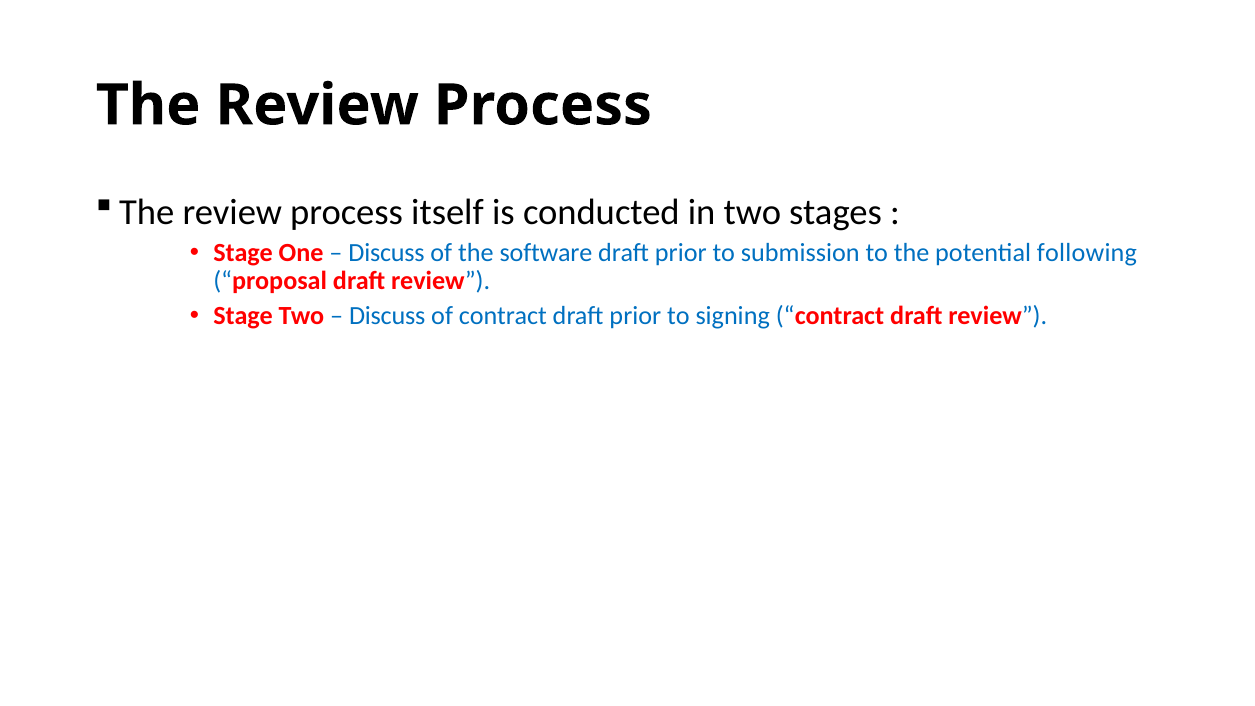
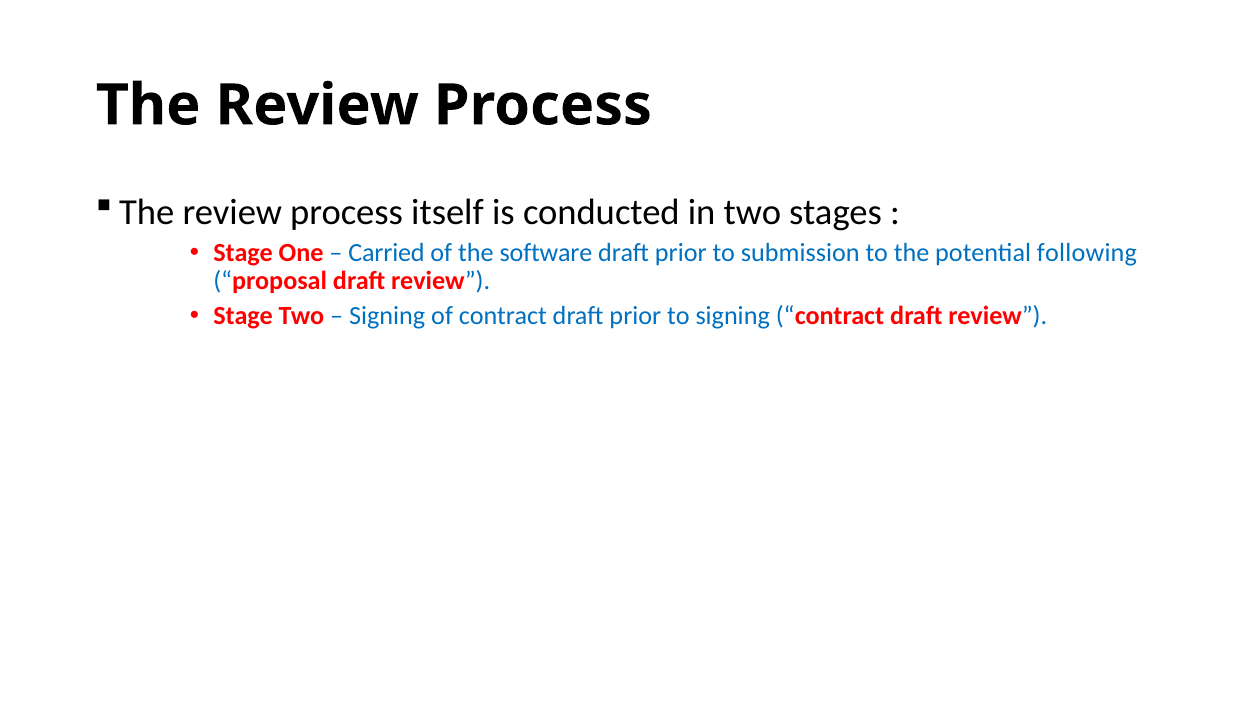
Discuss at (387, 253): Discuss -> Carried
Discuss at (387, 316): Discuss -> Signing
